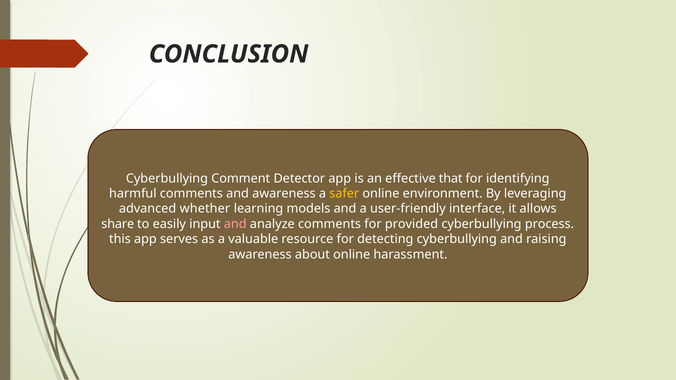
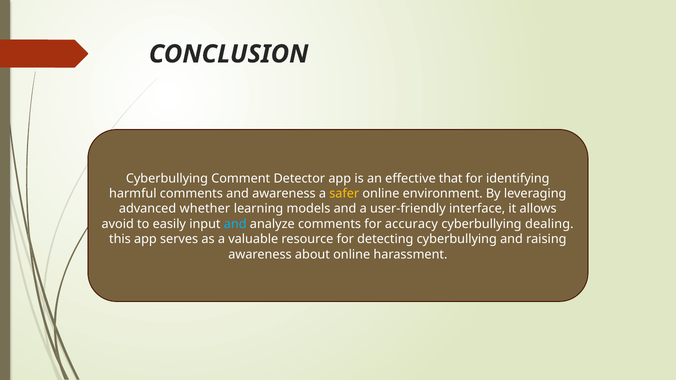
share: share -> avoid
and at (235, 224) colour: pink -> light blue
provided: provided -> accuracy
process: process -> dealing
